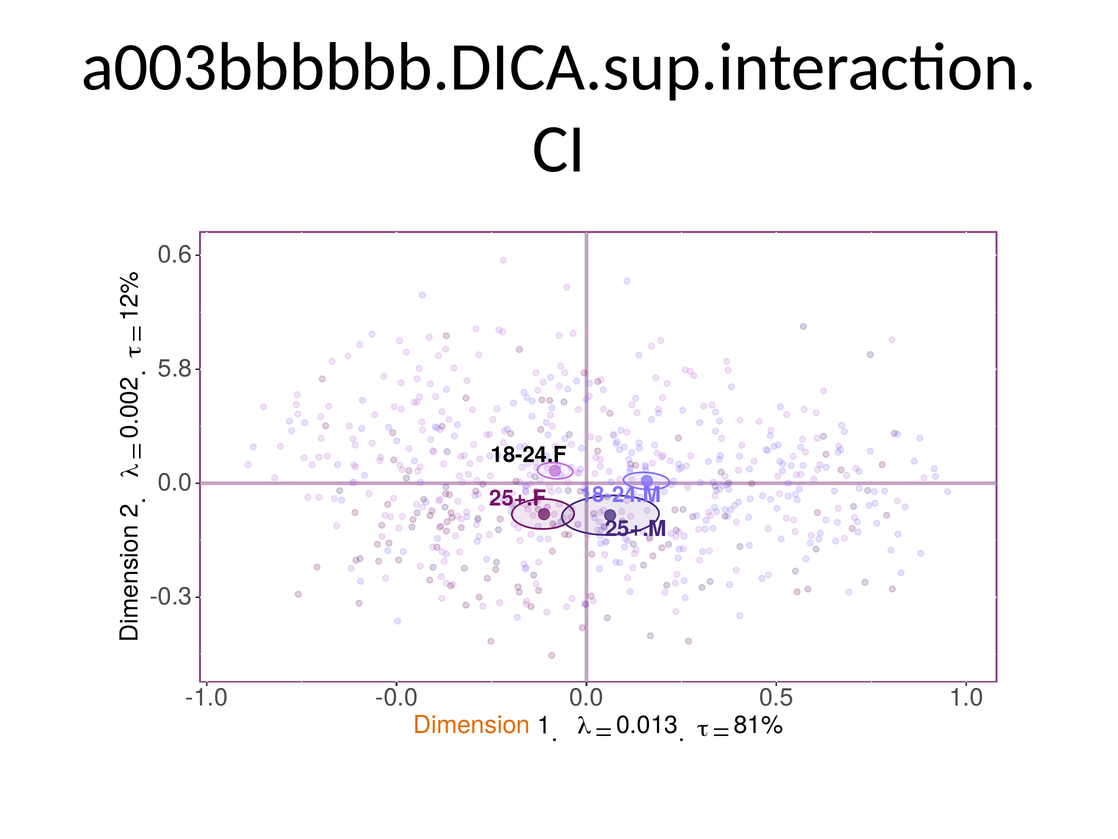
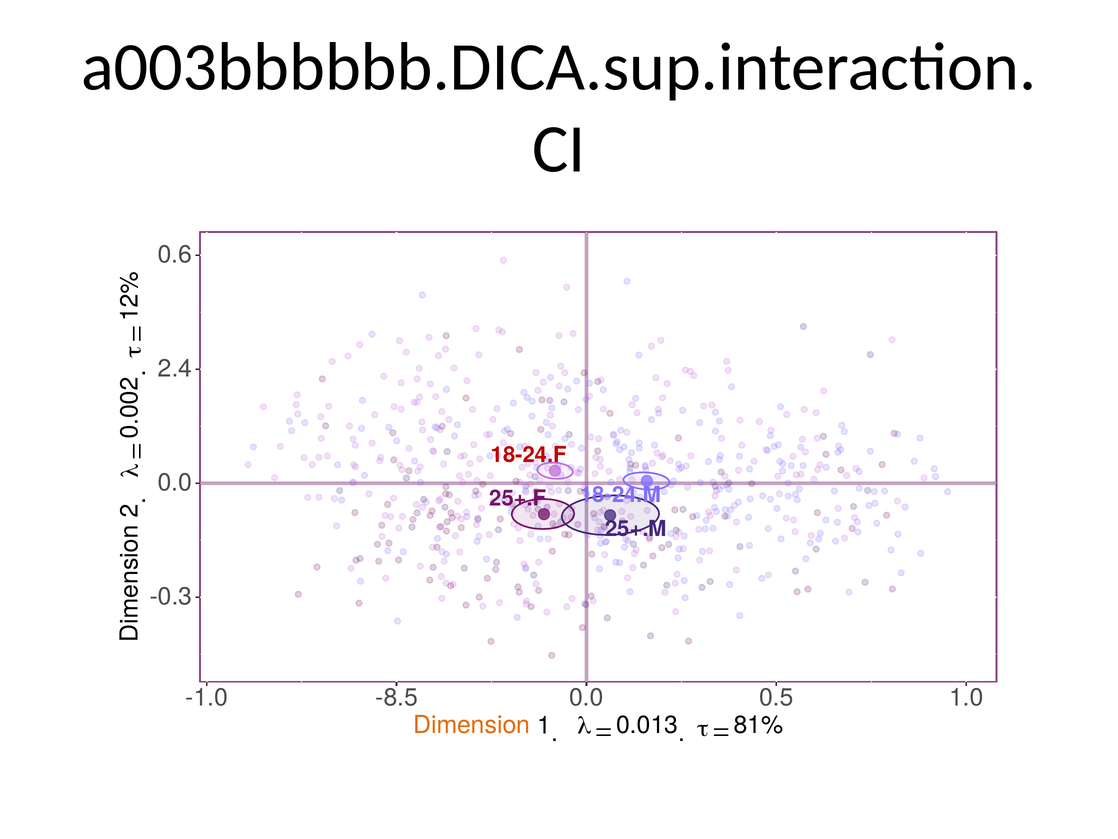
5.8: 5.8 -> 2.4
18-24.F colour: black -> red
-0.0: -0.0 -> -8.5
